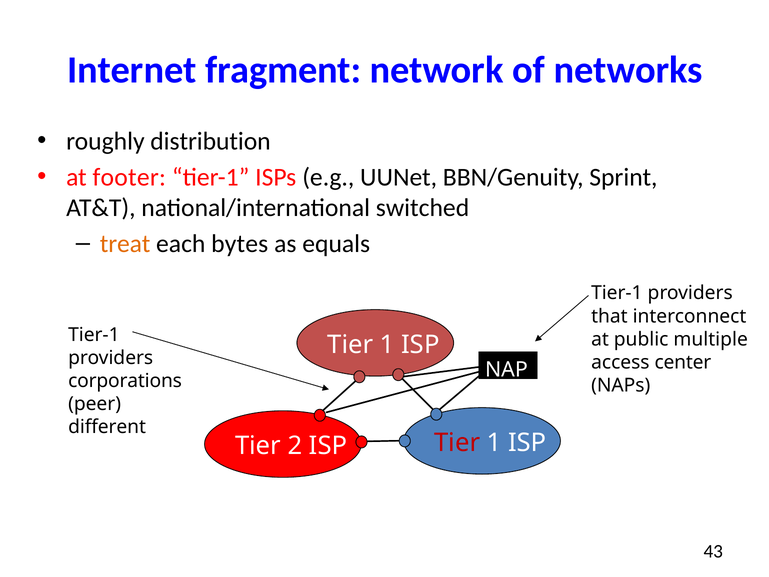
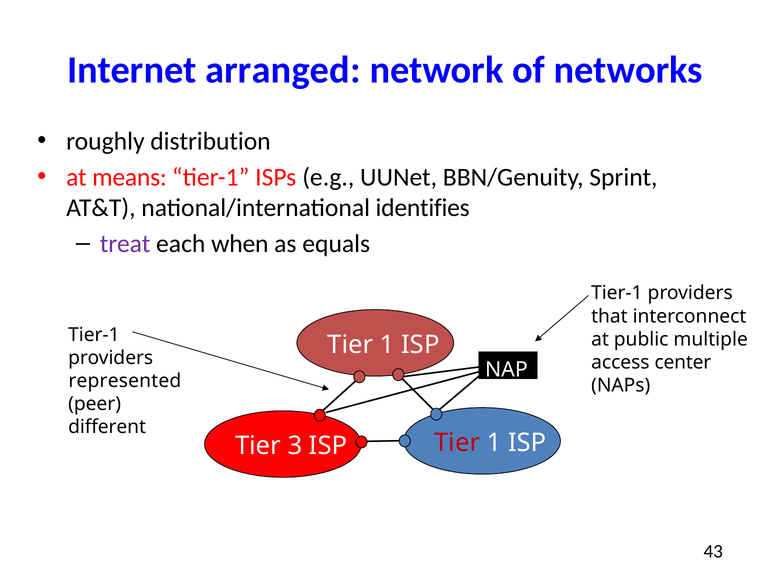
fragment: fragment -> arranged
footer: footer -> means
switched: switched -> identifies
treat colour: orange -> purple
bytes: bytes -> when
corporations: corporations -> represented
2: 2 -> 3
